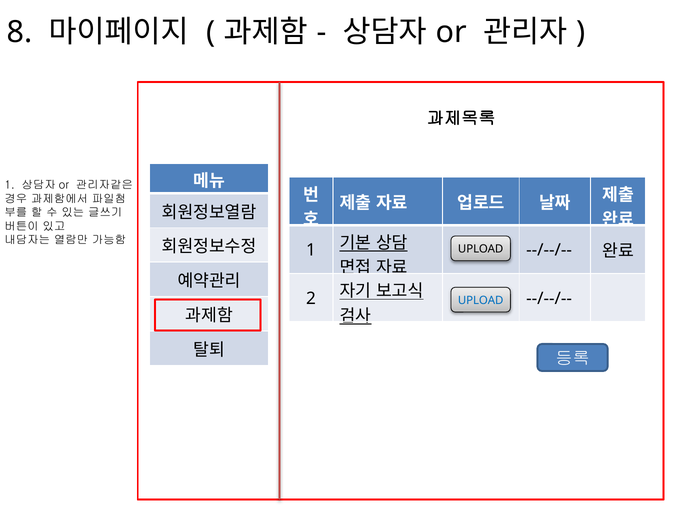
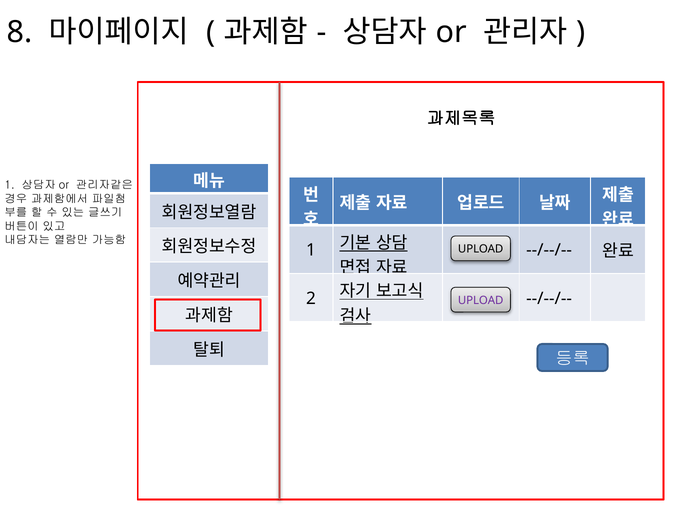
UPLOAD at (481, 300) colour: blue -> purple
